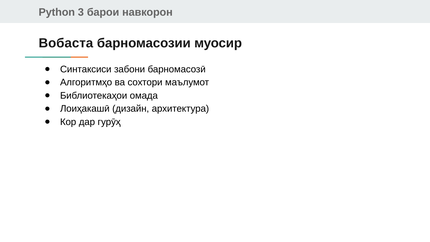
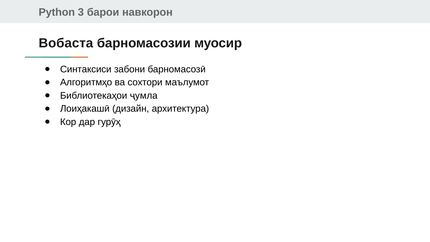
омада: омада -> ҷумла
